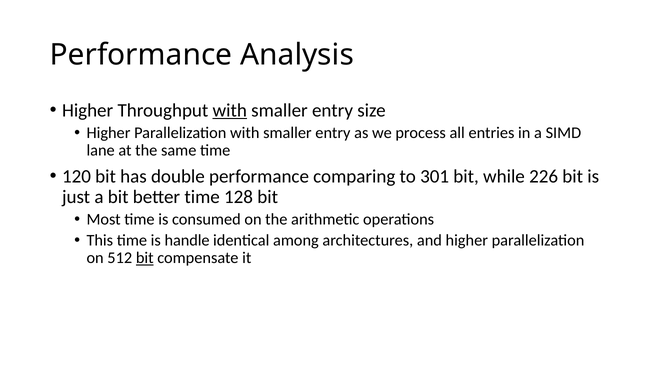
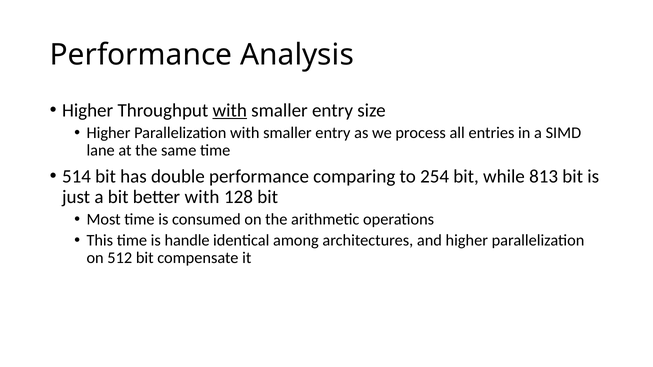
120: 120 -> 514
301: 301 -> 254
226: 226 -> 813
better time: time -> with
bit at (145, 258) underline: present -> none
